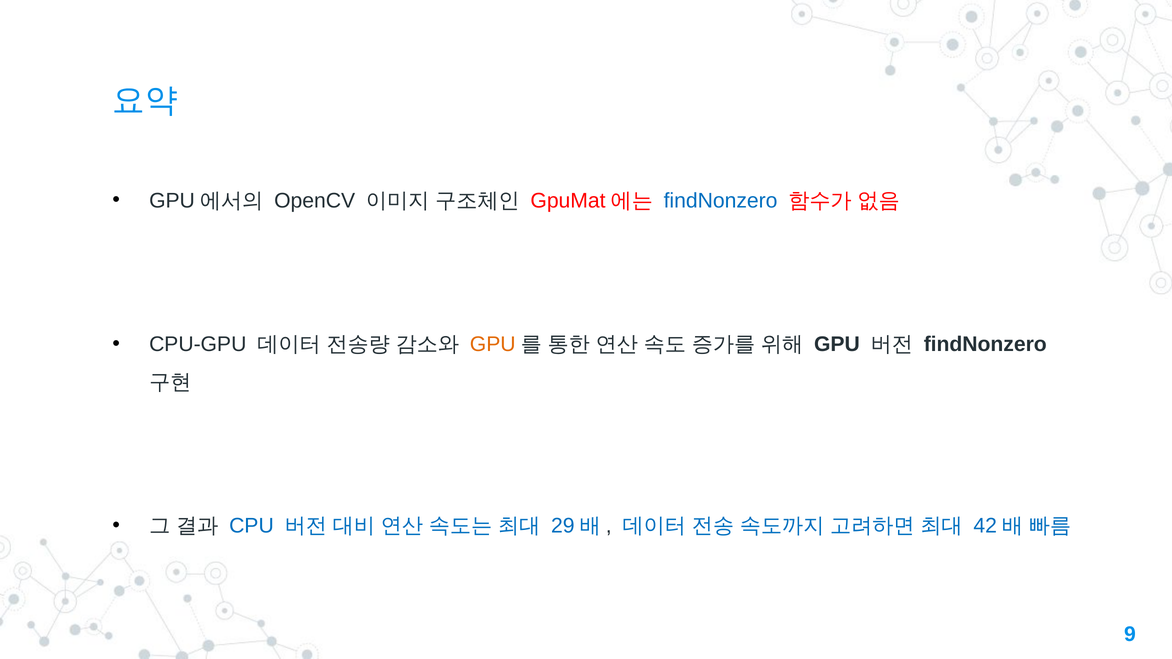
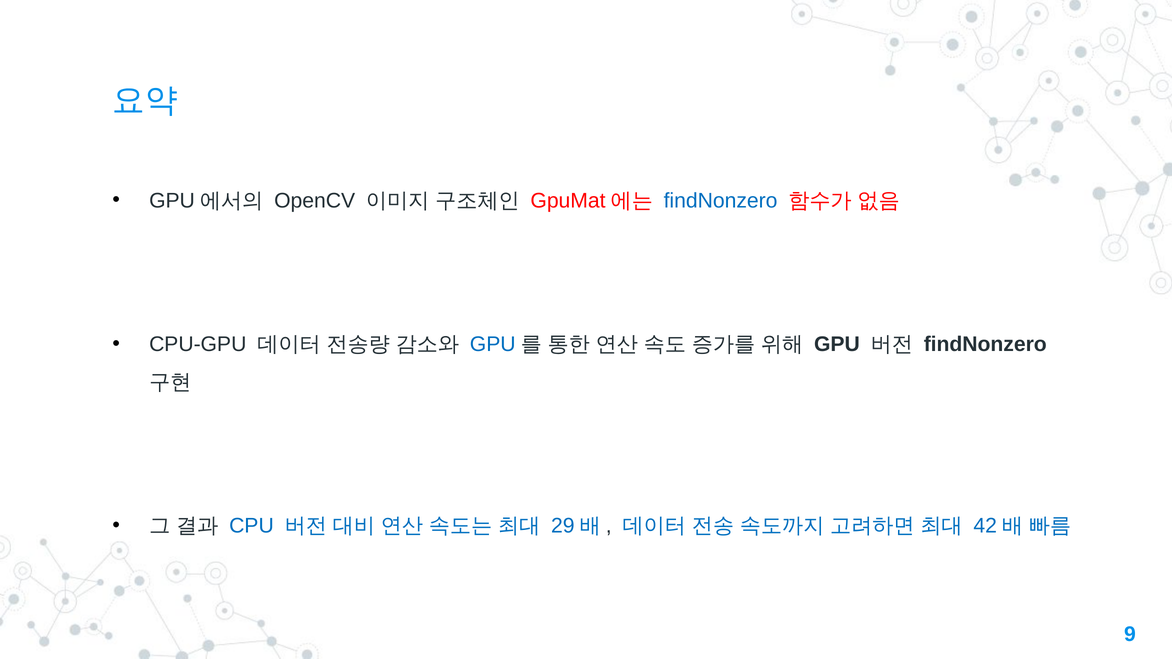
GPU at (493, 344) colour: orange -> blue
